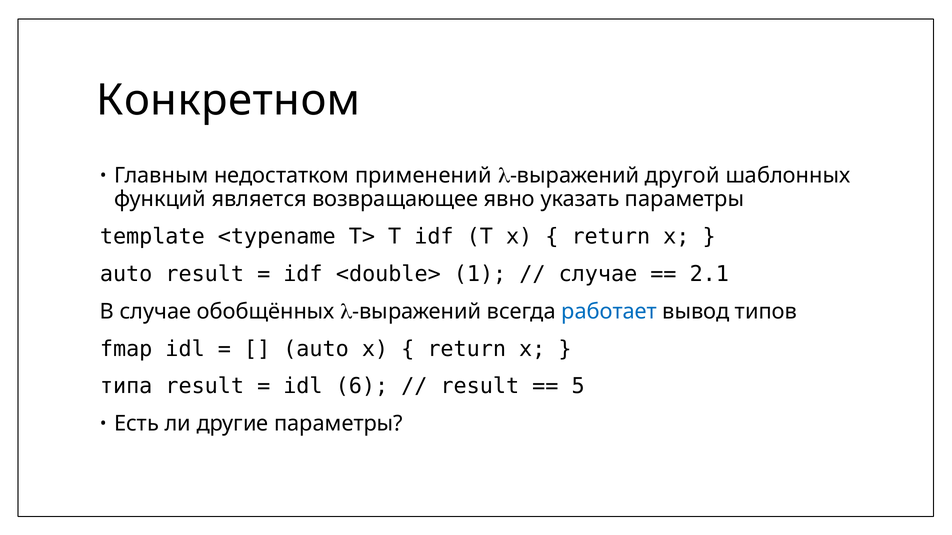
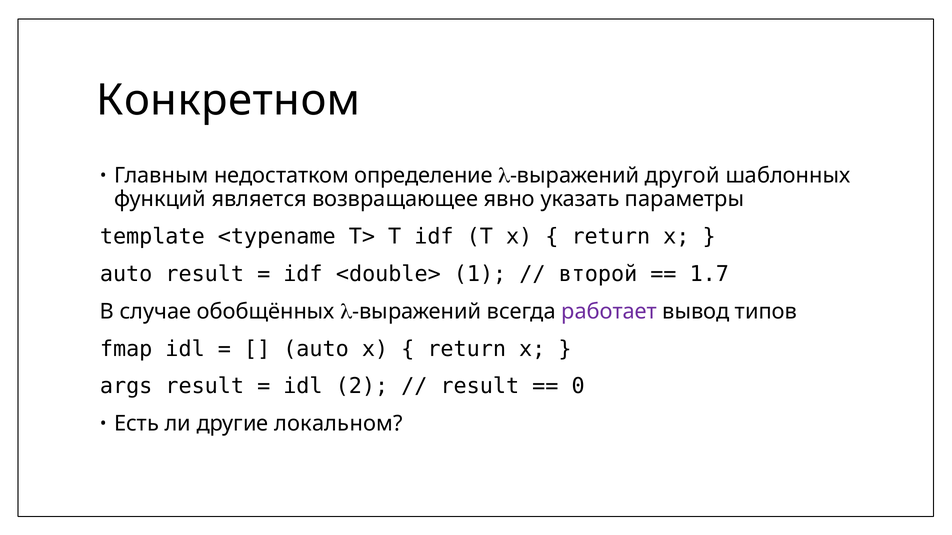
применений: применений -> определение
случае at (598, 274): случае -> второй
2.1: 2.1 -> 1.7
работает colour: blue -> purple
типа: типа -> args
6: 6 -> 2
5: 5 -> 0
другие параметры: параметры -> локальном
